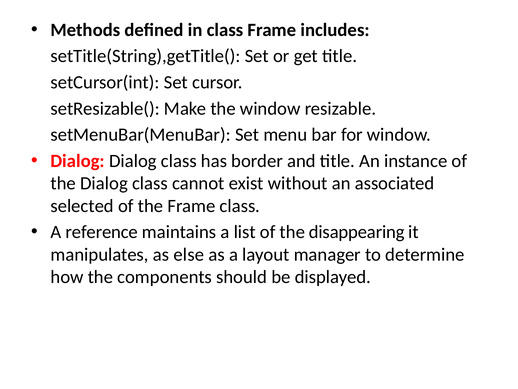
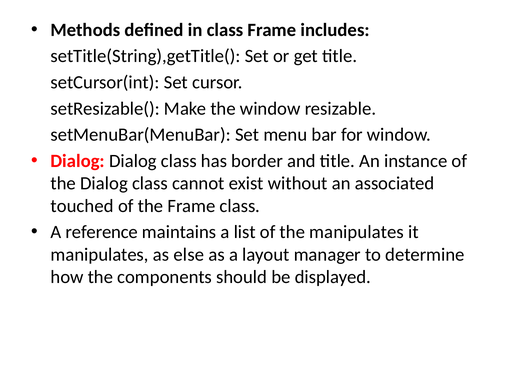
selected: selected -> touched
the disappearing: disappearing -> manipulates
